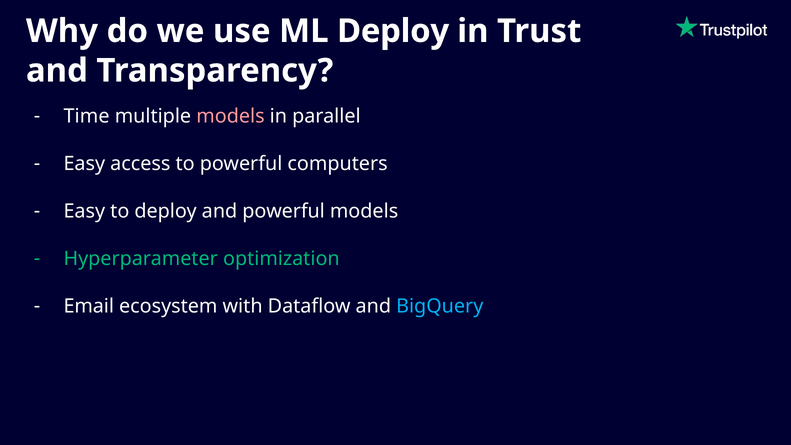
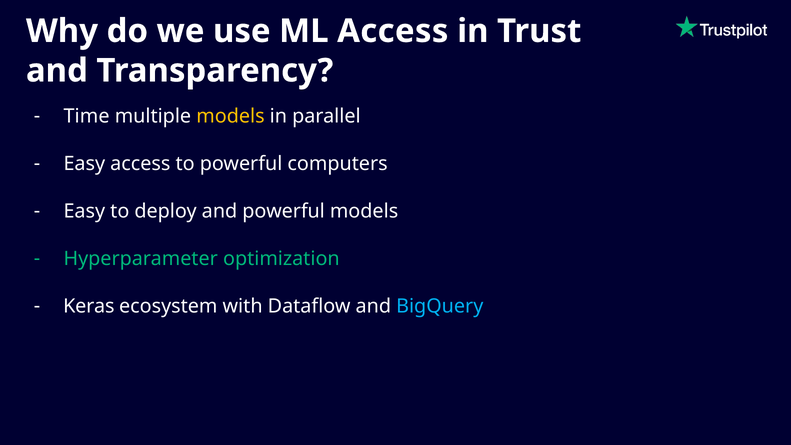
ML Deploy: Deploy -> Access
models at (230, 116) colour: pink -> yellow
Email: Email -> Keras
